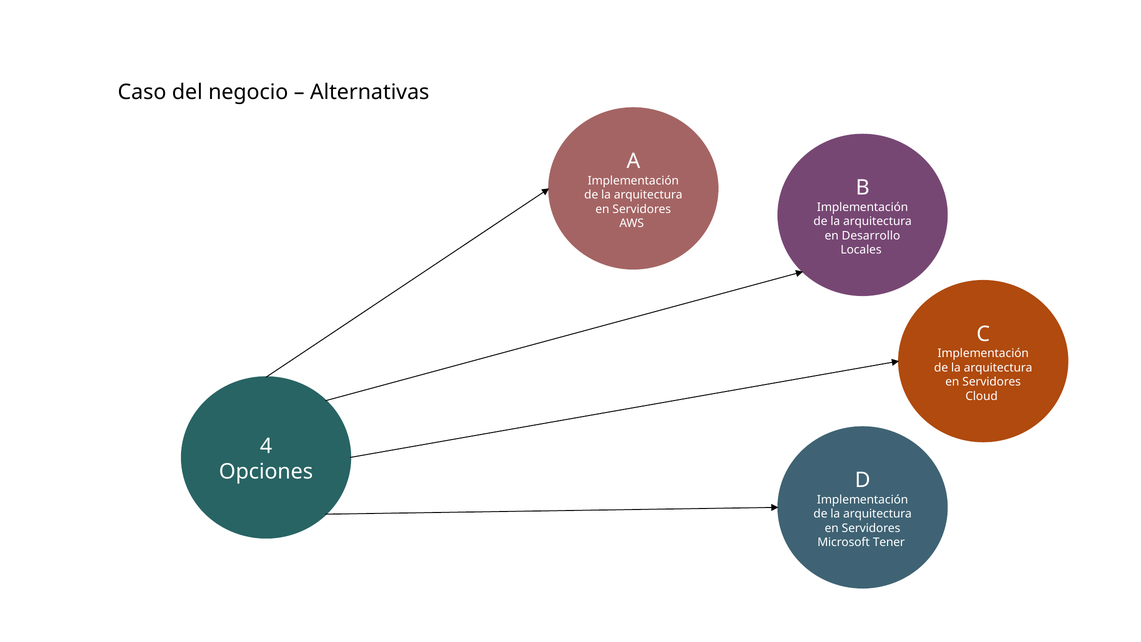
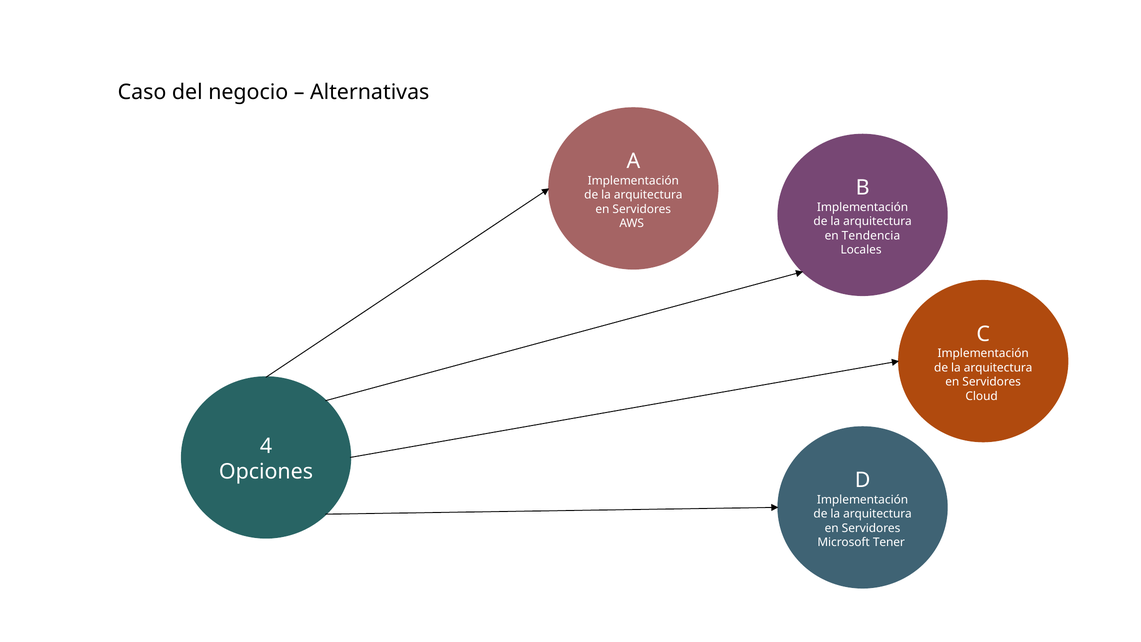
Desarrollo: Desarrollo -> Tendencia
